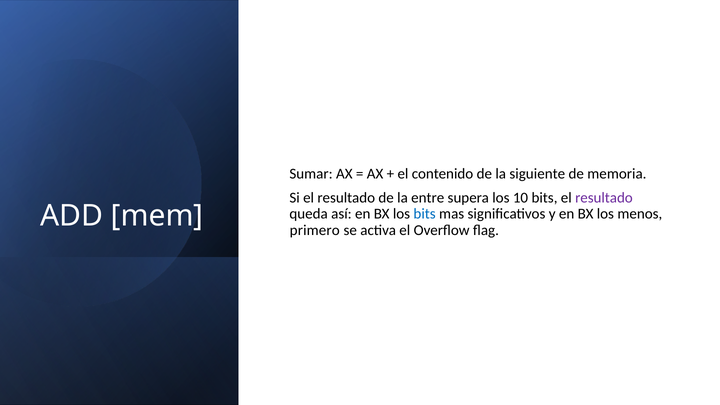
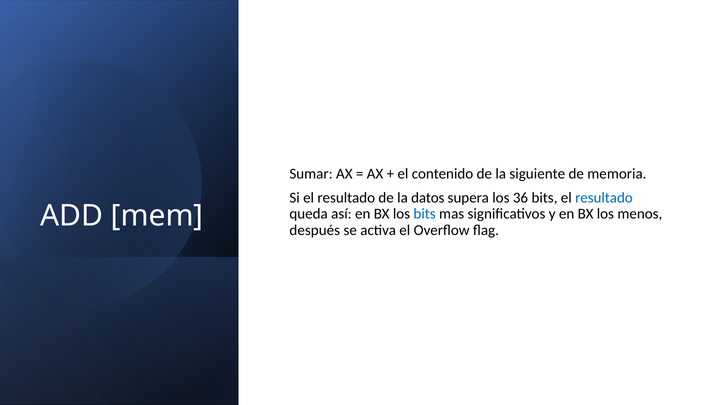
entre: entre -> datos
10: 10 -> 36
resultado at (604, 198) colour: purple -> blue
primero: primero -> después
